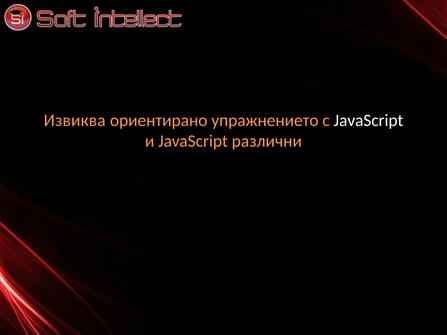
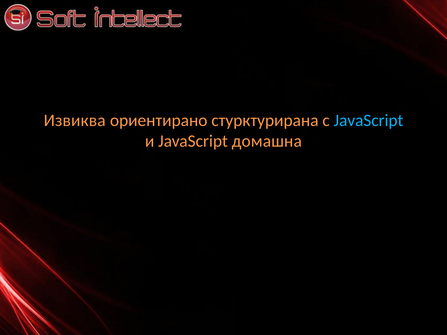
упражнението: упражнението -> стурктурирана
JavaScript at (368, 120) colour: white -> light blue
различни: различни -> домашна
